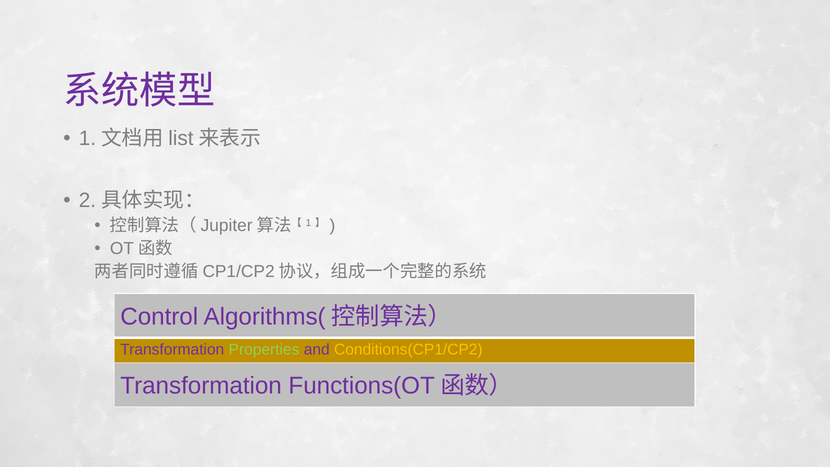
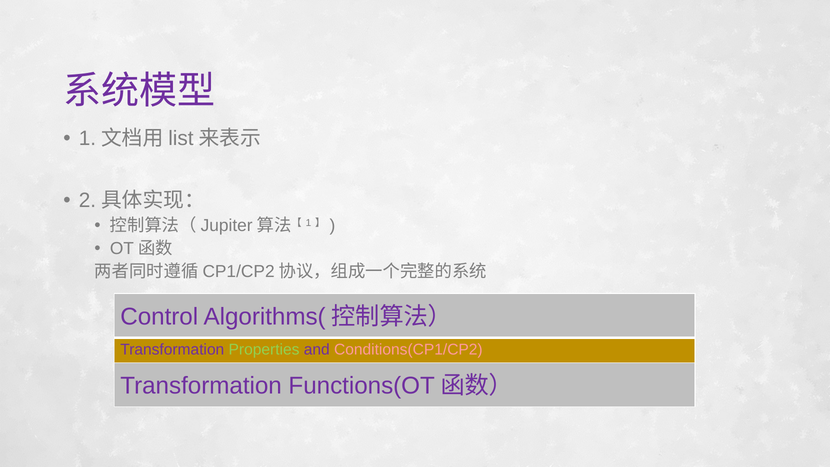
Conditions(CP1/CP2 colour: yellow -> pink
